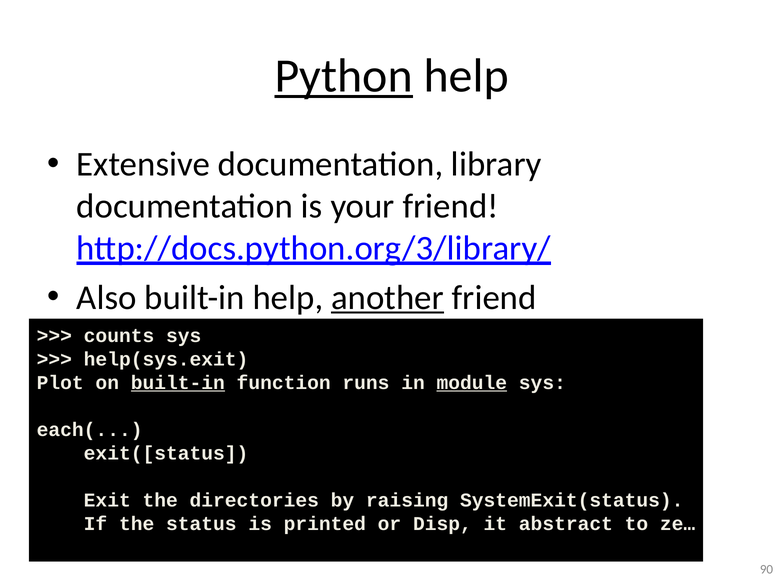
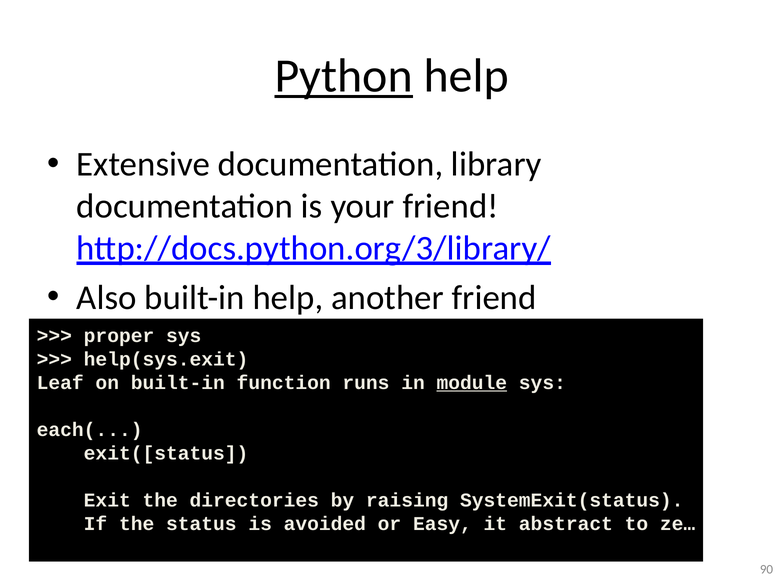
another underline: present -> none
counts: counts -> proper
Plot: Plot -> Leaf
built-in at (178, 383) underline: present -> none
printed: printed -> avoided
Disp: Disp -> Easy
